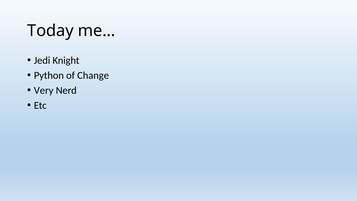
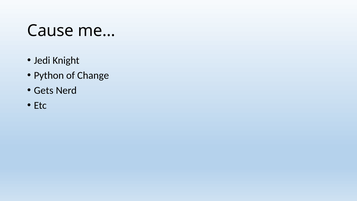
Today: Today -> Cause
Very: Very -> Gets
